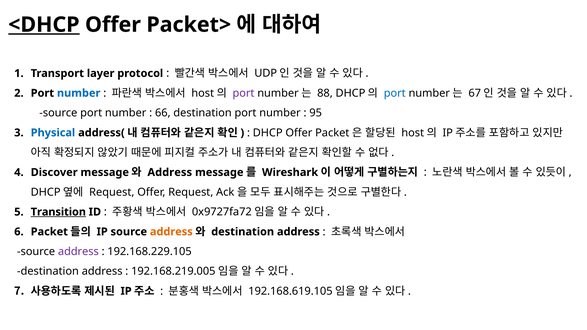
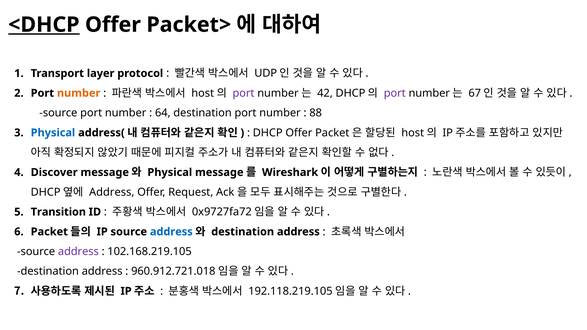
number at (79, 93) colour: blue -> orange
88: 88 -> 42
port at (395, 93) colour: blue -> purple
66: 66 -> 64
95: 95 -> 88
Address at (170, 172): Address -> Physical
Request at (112, 192): Request -> Address
Transition underline: present -> none
address at (171, 232) colour: orange -> blue
192.168.229.105: 192.168.229.105 -> 102.168.219.105
192.168.219.005: 192.168.219.005 -> 960.912.721.018
192.168.619.105: 192.168.619.105 -> 192.118.219.105
